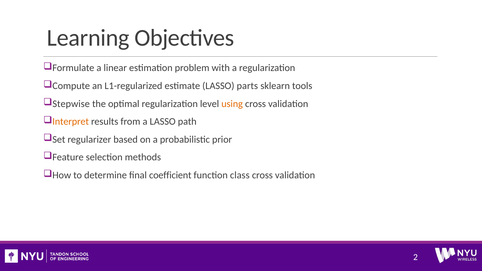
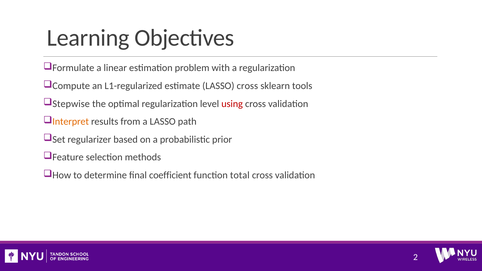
LASSO parts: parts -> cross
using colour: orange -> red
class: class -> total
